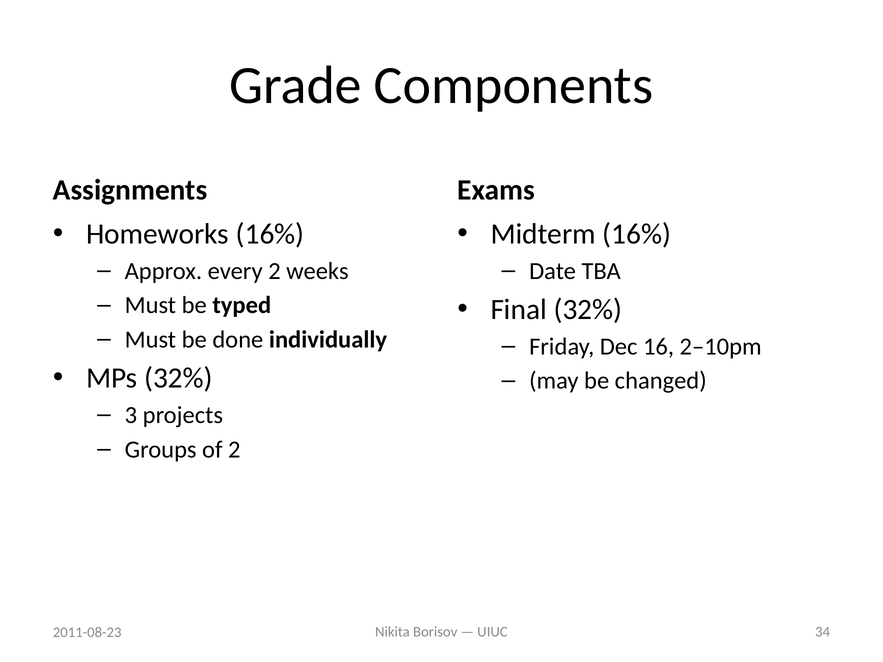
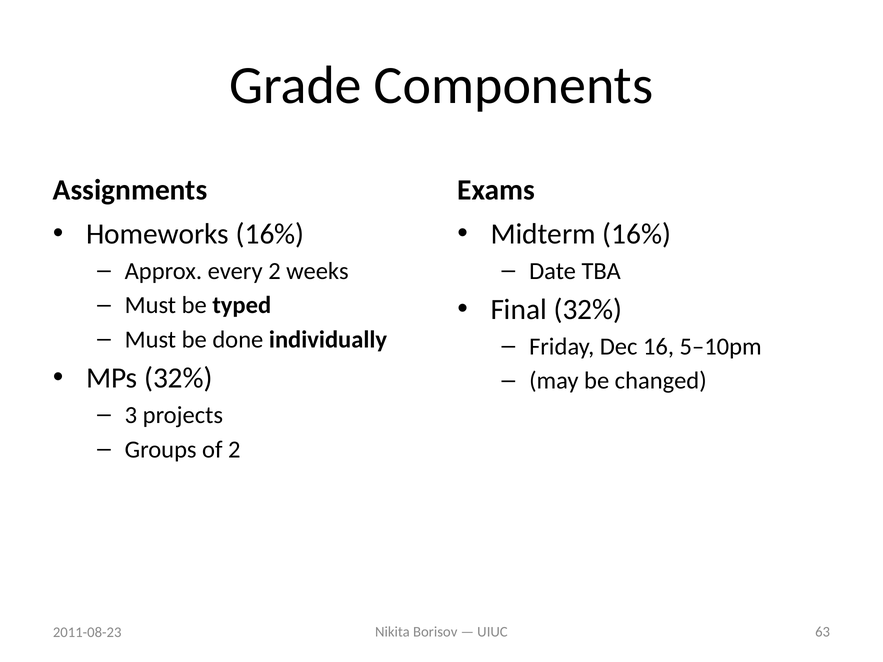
2–10pm: 2–10pm -> 5–10pm
34: 34 -> 63
